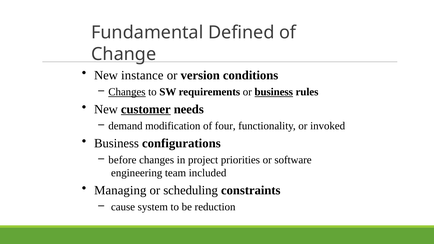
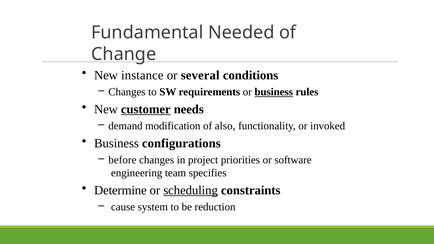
Defined: Defined -> Needed
version: version -> several
Changes at (127, 92) underline: present -> none
four: four -> also
included: included -> specifies
Managing: Managing -> Determine
scheduling underline: none -> present
